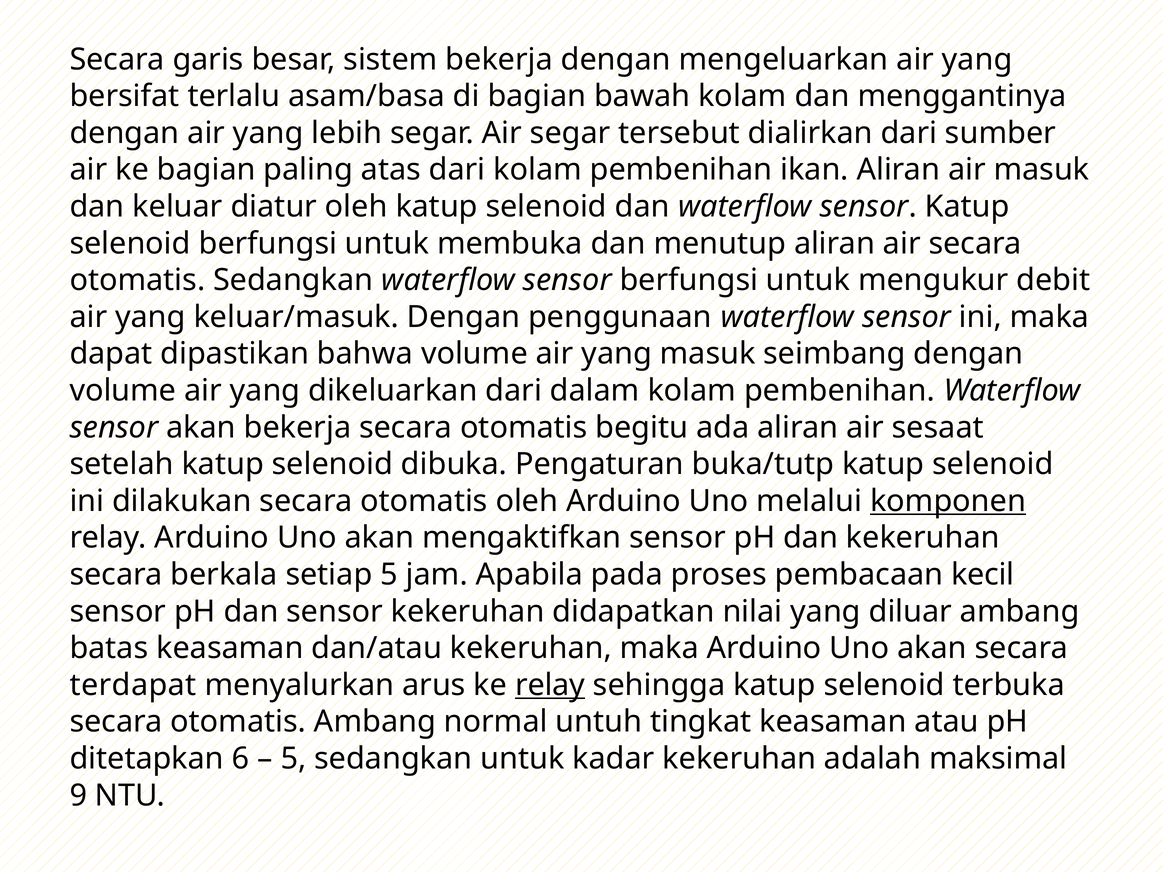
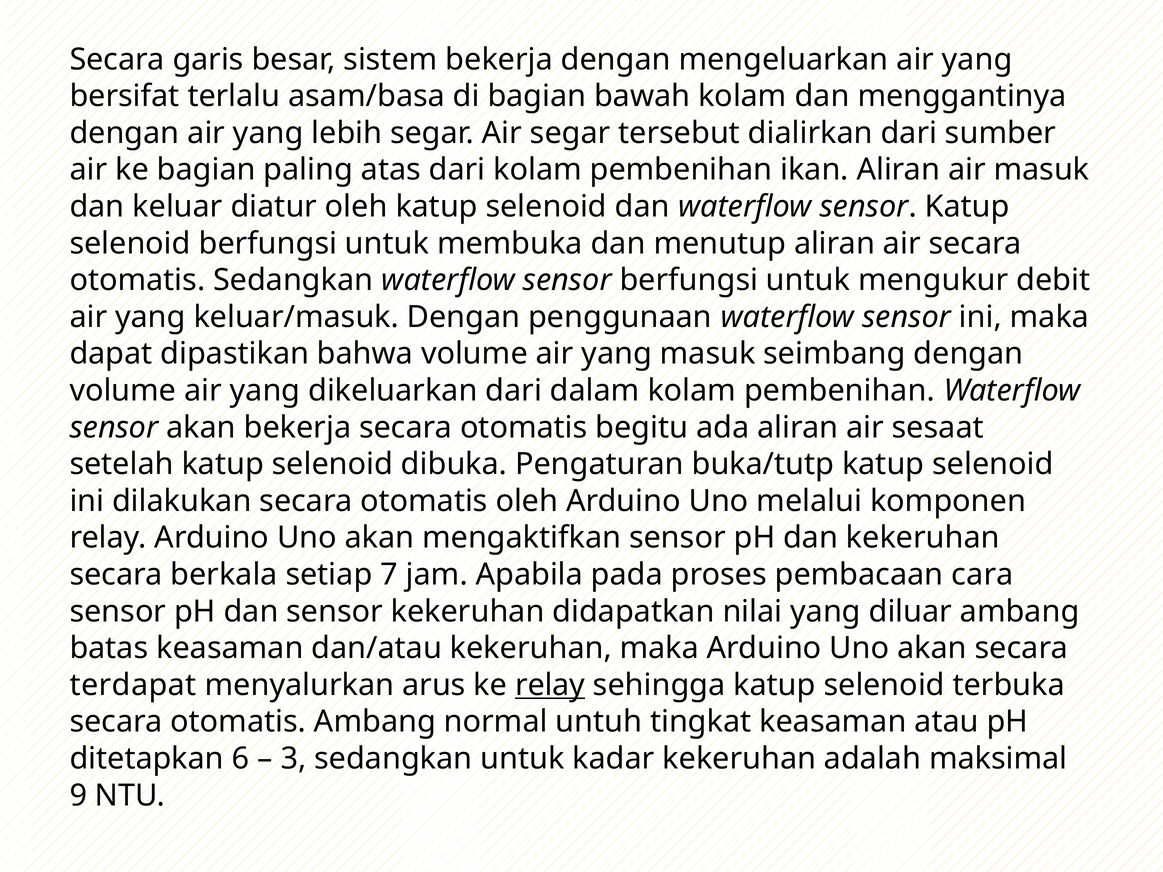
komponen underline: present -> none
setiap 5: 5 -> 7
kecil: kecil -> cara
5 at (293, 759): 5 -> 3
